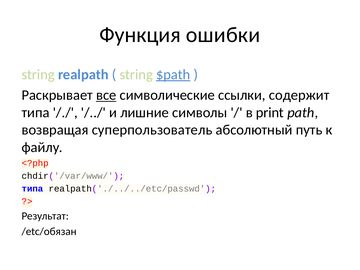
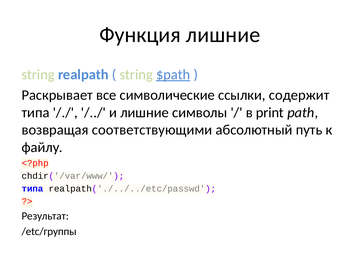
Функция ошибки: ошибки -> лишние
все underline: present -> none
суперпользователь: суперпользователь -> соответствующими
/etc/обязан: /etc/обязан -> /etc/группы
